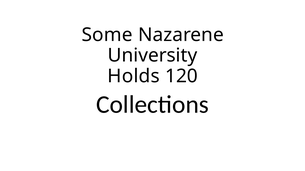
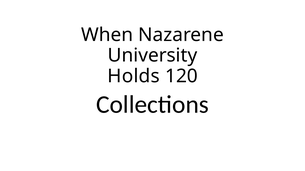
Some: Some -> When
